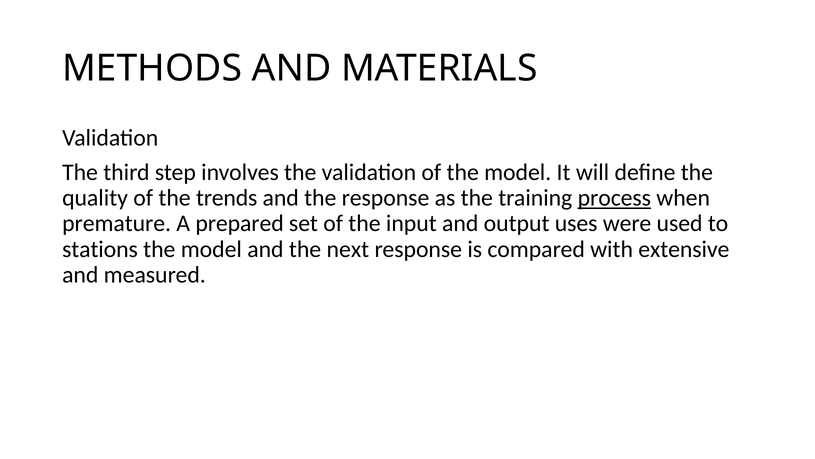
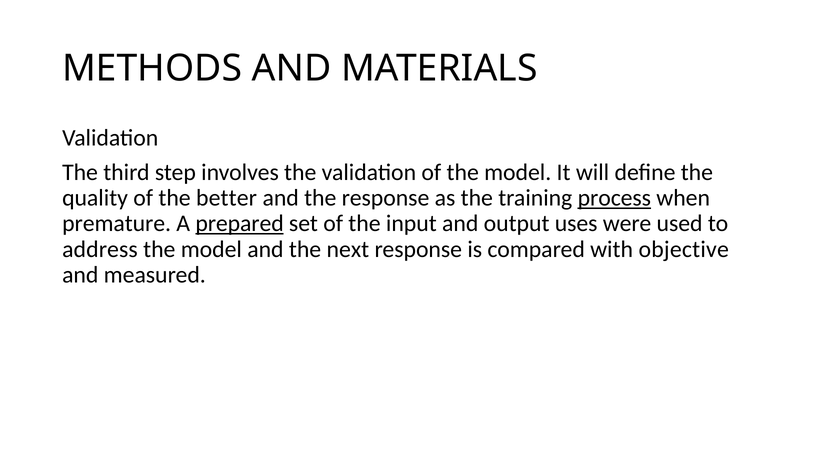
trends: trends -> better
prepared underline: none -> present
stations: stations -> address
extensive: extensive -> objective
